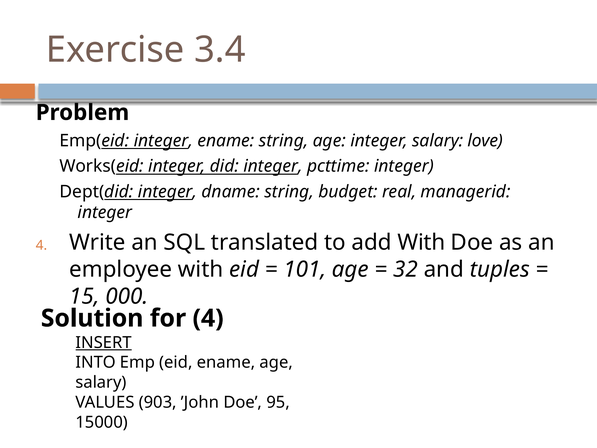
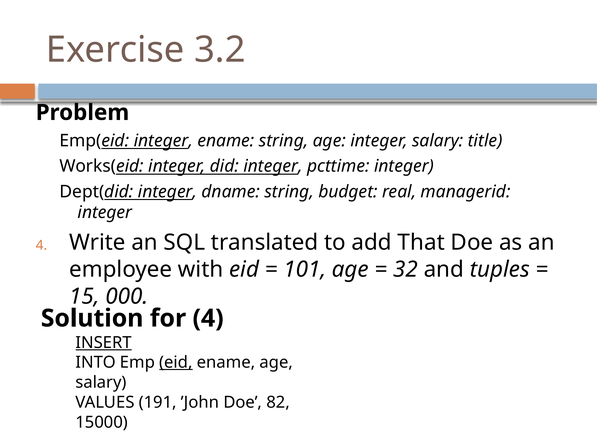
3.4: 3.4 -> 3.2
love: love -> title
add With: With -> That
eid at (176, 362) underline: none -> present
903: 903 -> 191
95: 95 -> 82
